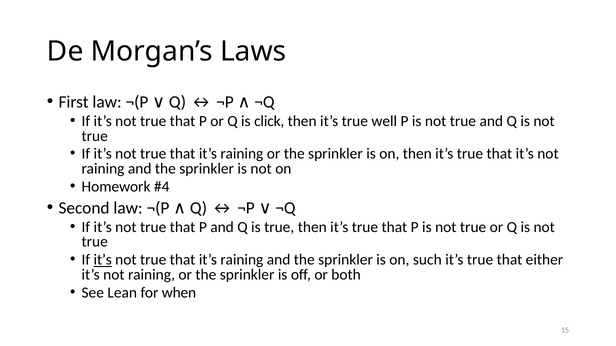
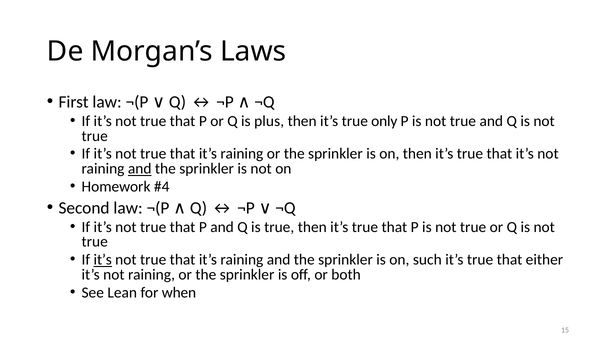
click: click -> plus
well: well -> only
and at (140, 169) underline: none -> present
